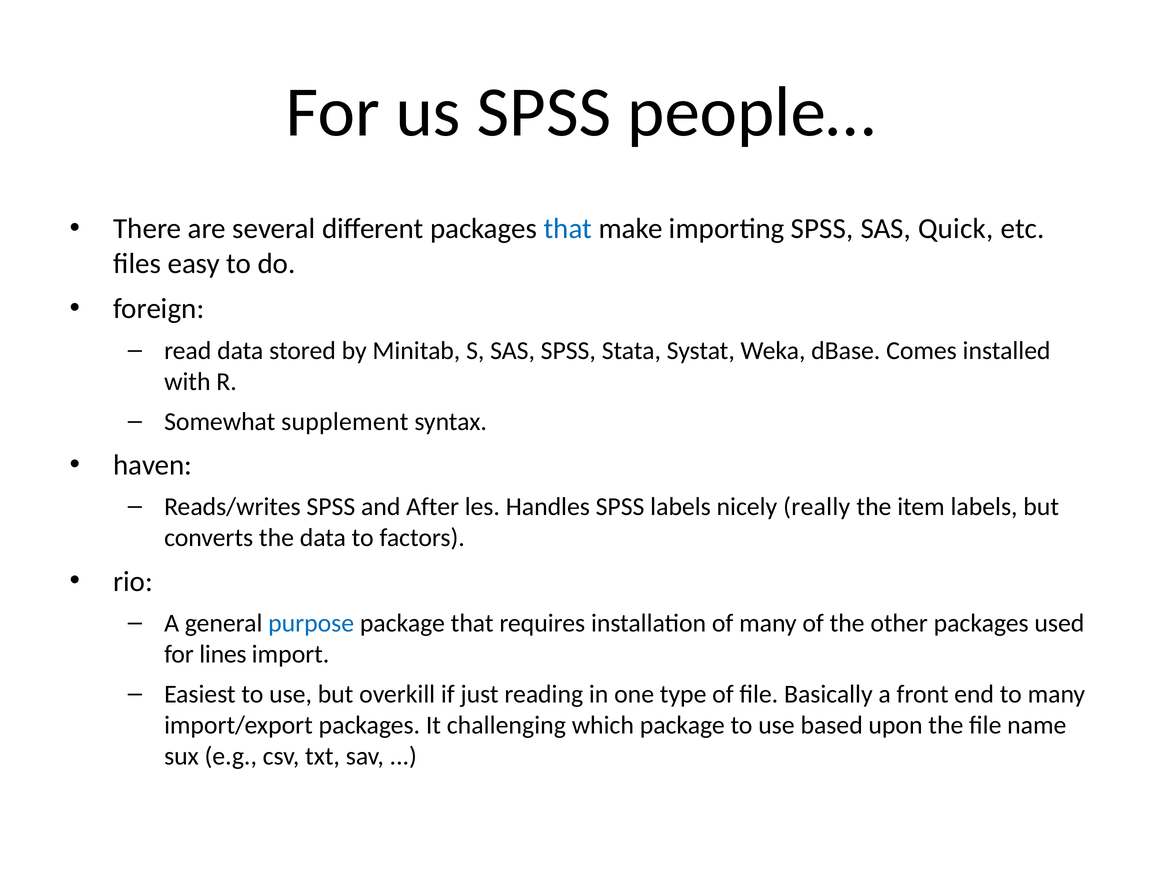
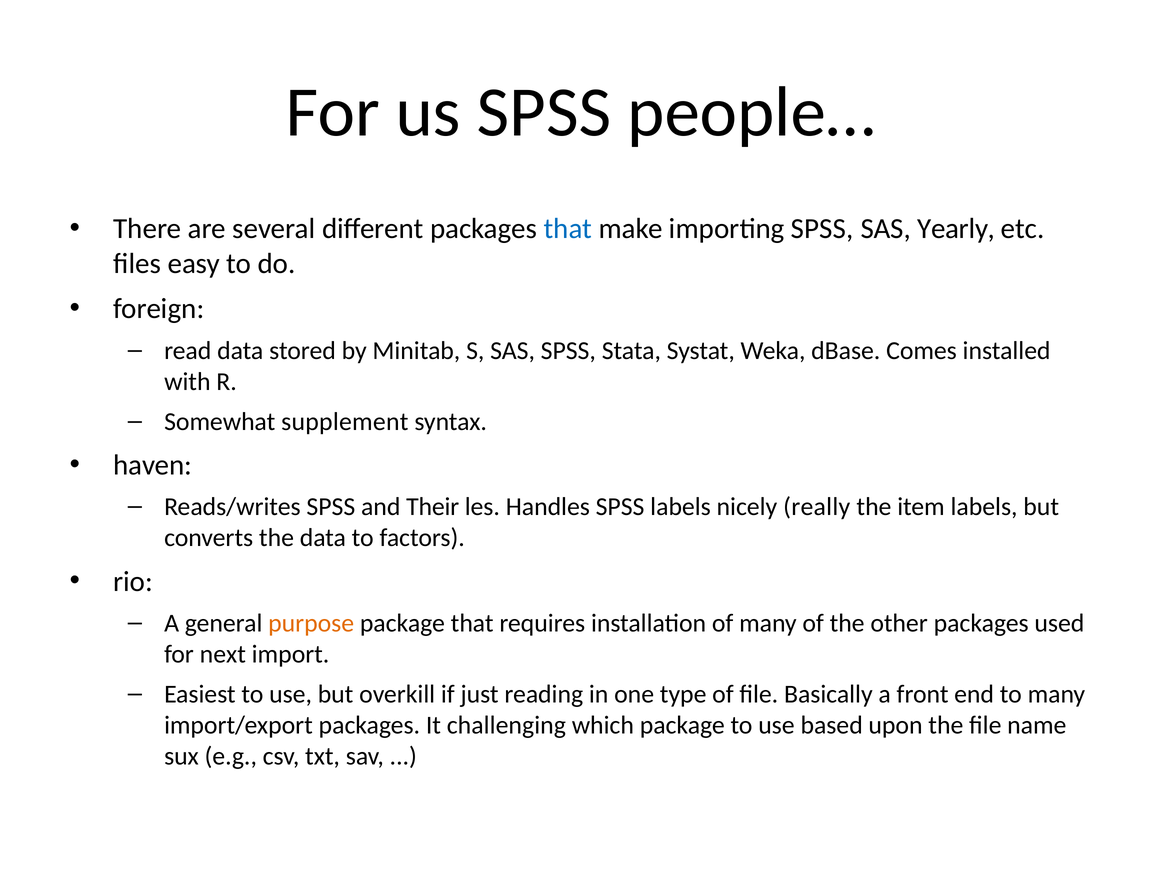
Quick: Quick -> Yearly
After: After -> Their
purpose colour: blue -> orange
lines: lines -> next
